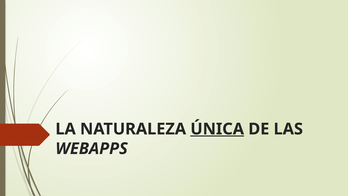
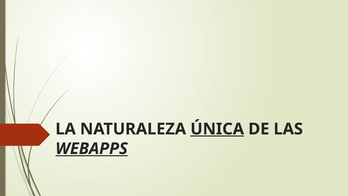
WEBAPPS underline: none -> present
